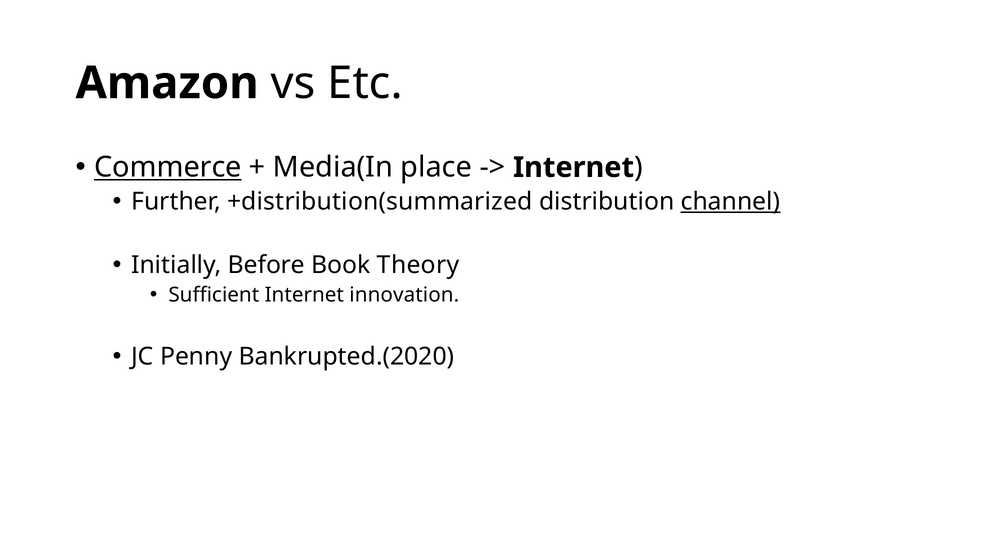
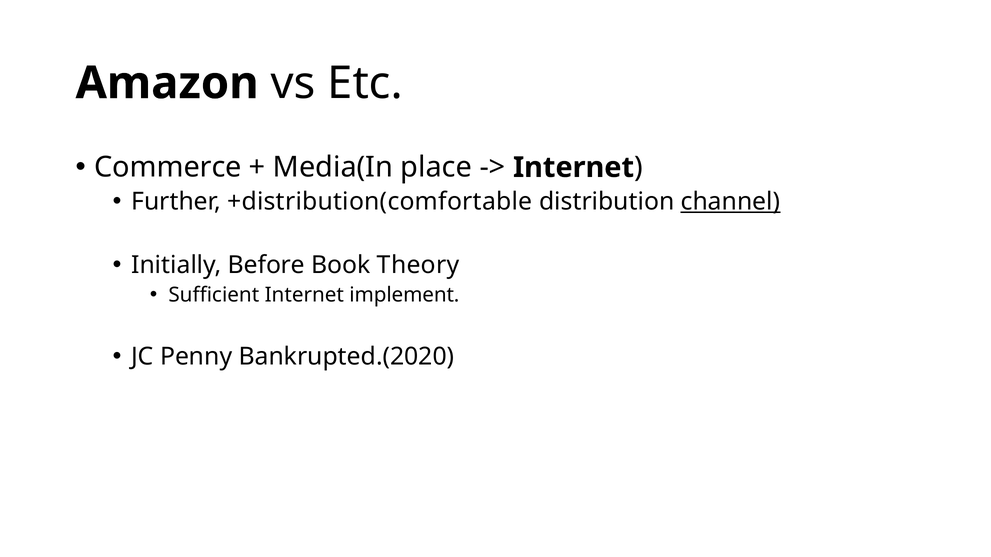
Commerce underline: present -> none
+distribution(summarized: +distribution(summarized -> +distribution(comfortable
innovation: innovation -> implement
